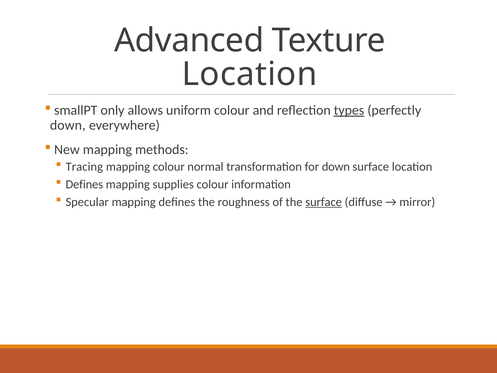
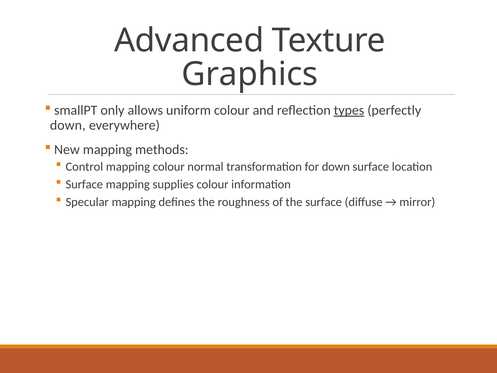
Location at (250, 74): Location -> Graphics
Tracing: Tracing -> Control
Defines at (84, 184): Defines -> Surface
surface at (324, 202) underline: present -> none
